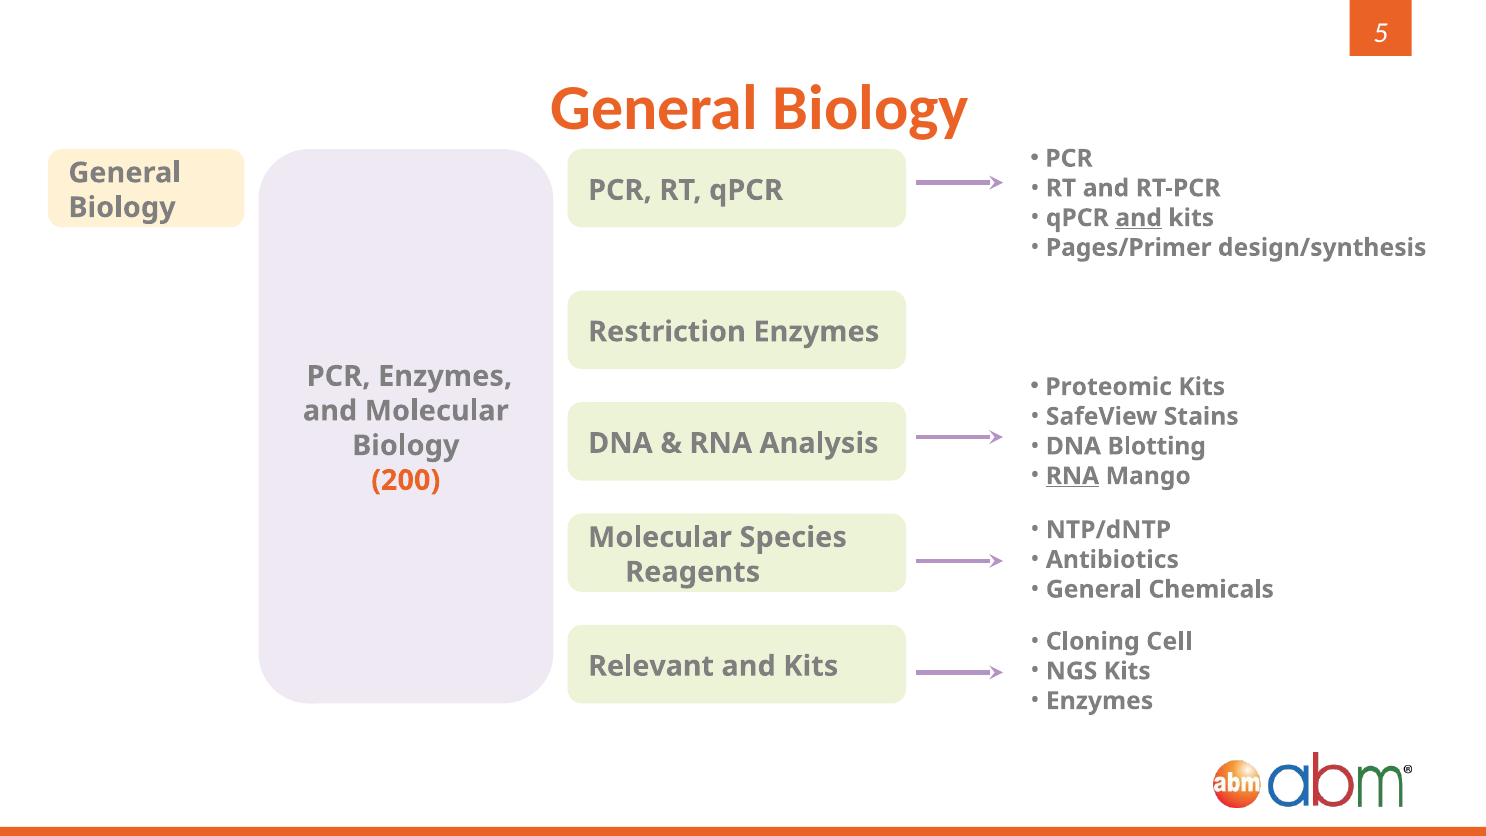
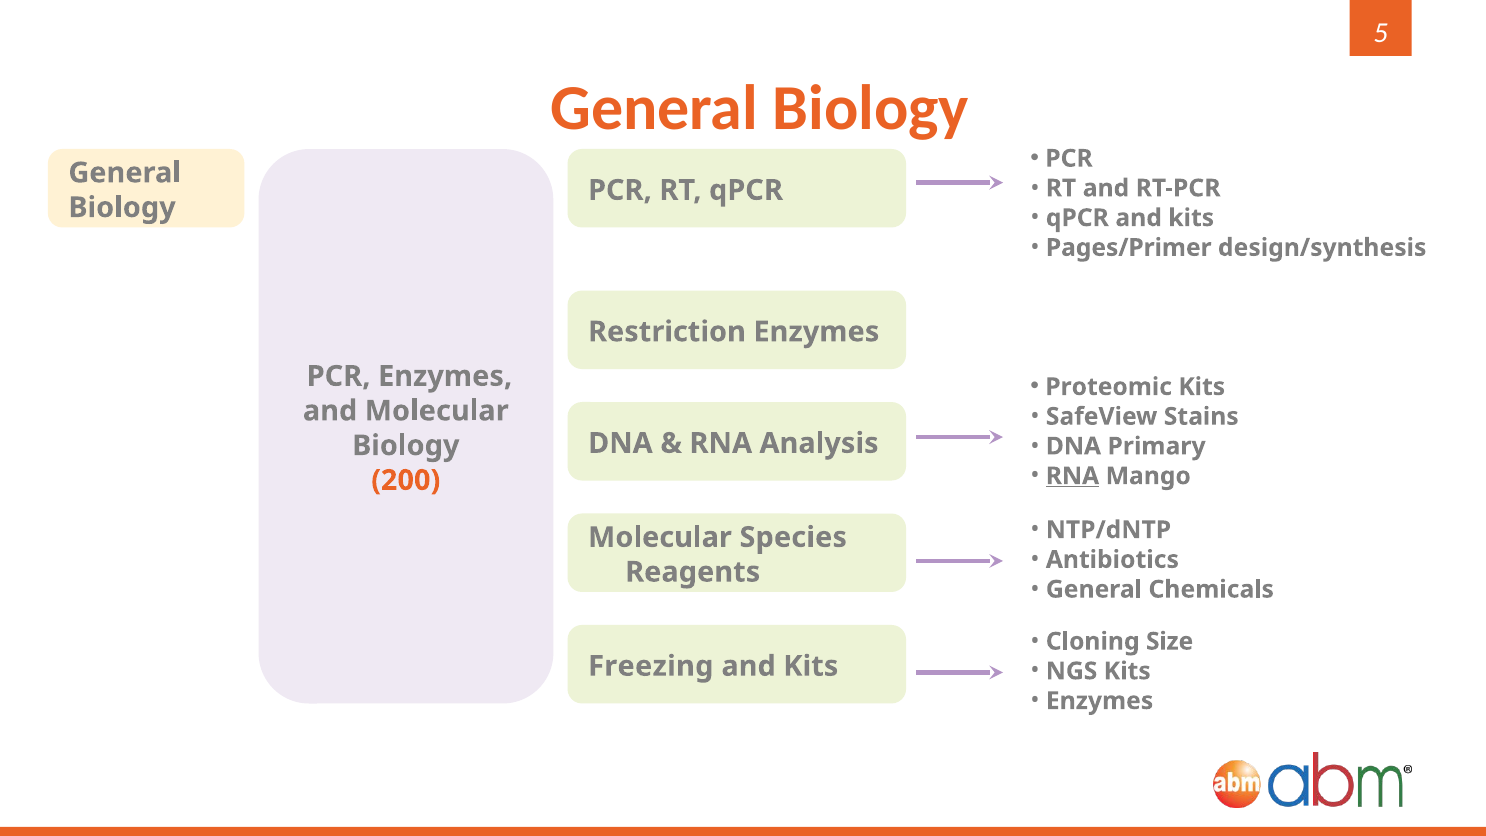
and at (1139, 218) underline: present -> none
Blotting: Blotting -> Primary
Cell: Cell -> Size
Relevant: Relevant -> Freezing
